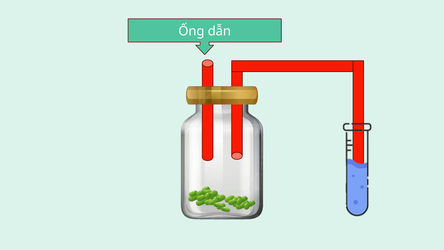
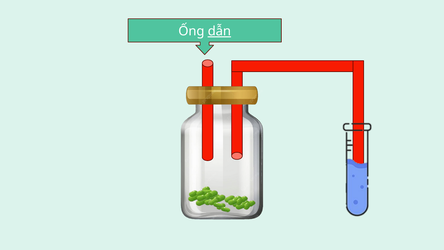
dẫn underline: none -> present
